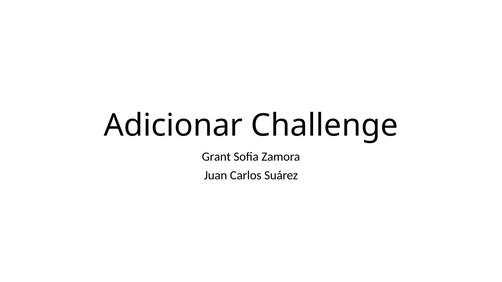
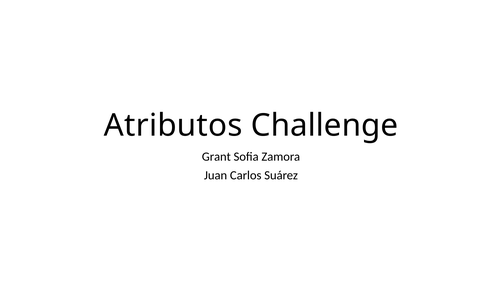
Adicionar: Adicionar -> Atributos
